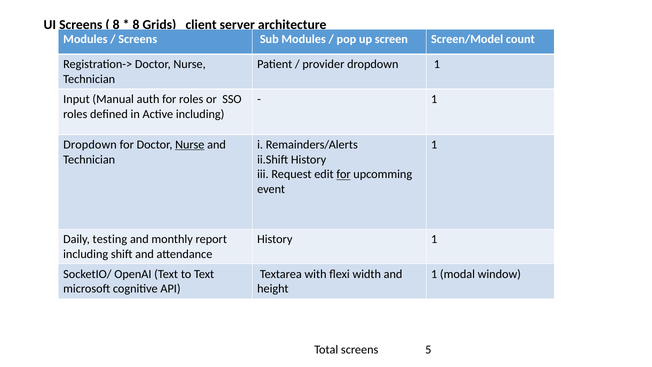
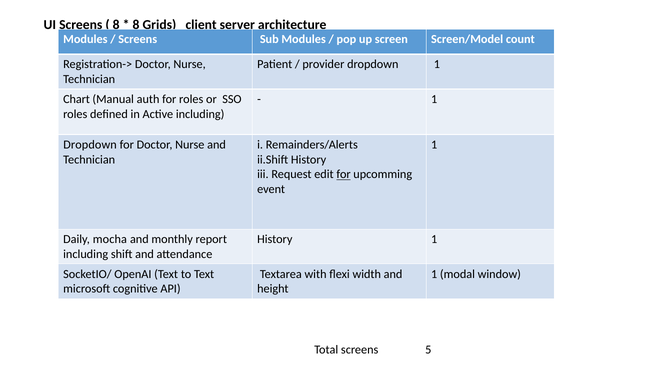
Input: Input -> Chart
Nurse at (190, 144) underline: present -> none
testing: testing -> mocha
